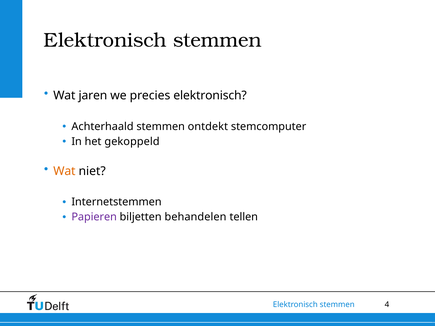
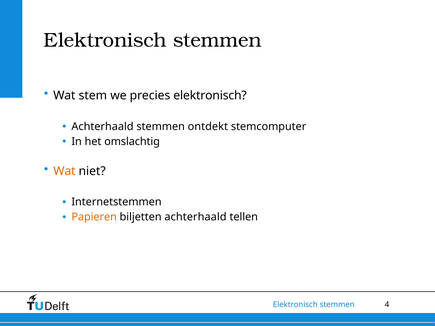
jaren: jaren -> stem
gekoppeld: gekoppeld -> omslachtig
Papieren colour: purple -> orange
biljetten behandelen: behandelen -> achterhaald
